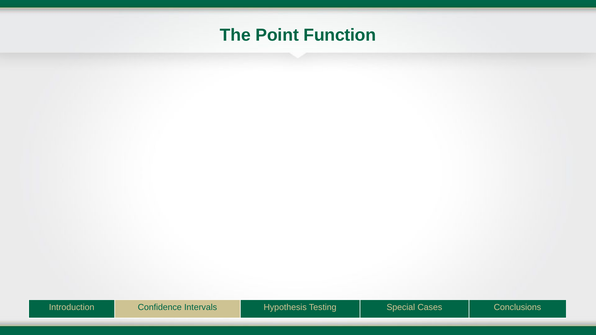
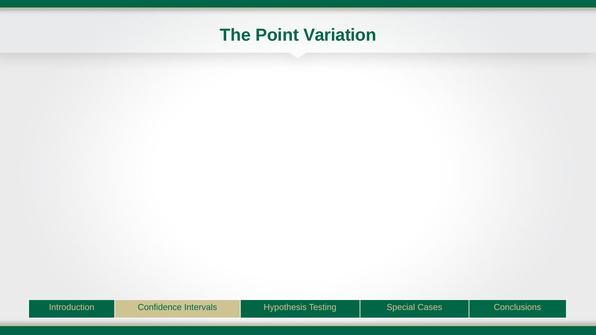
Function: Function -> Variation
